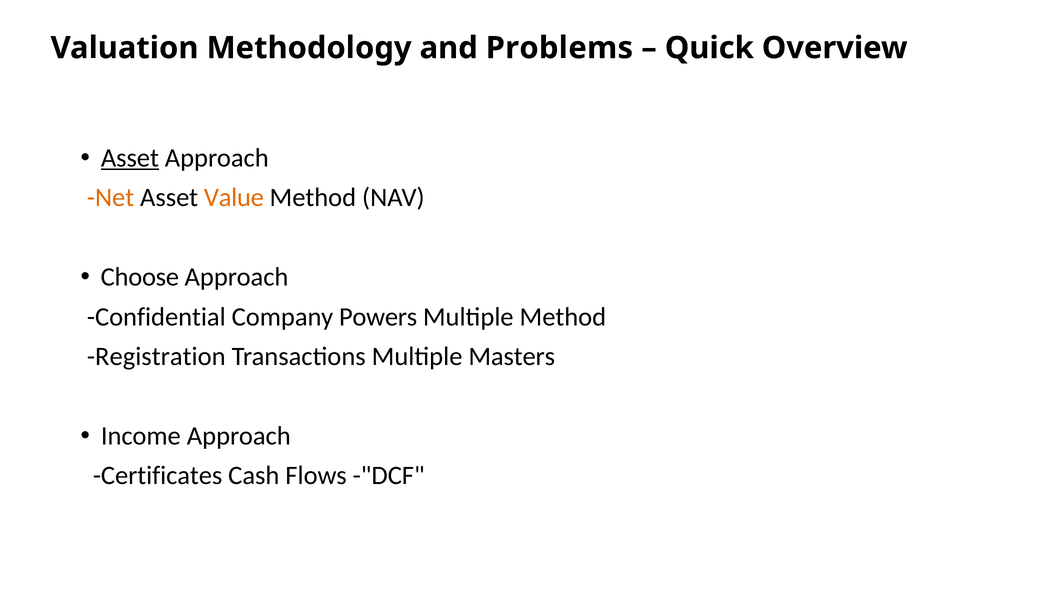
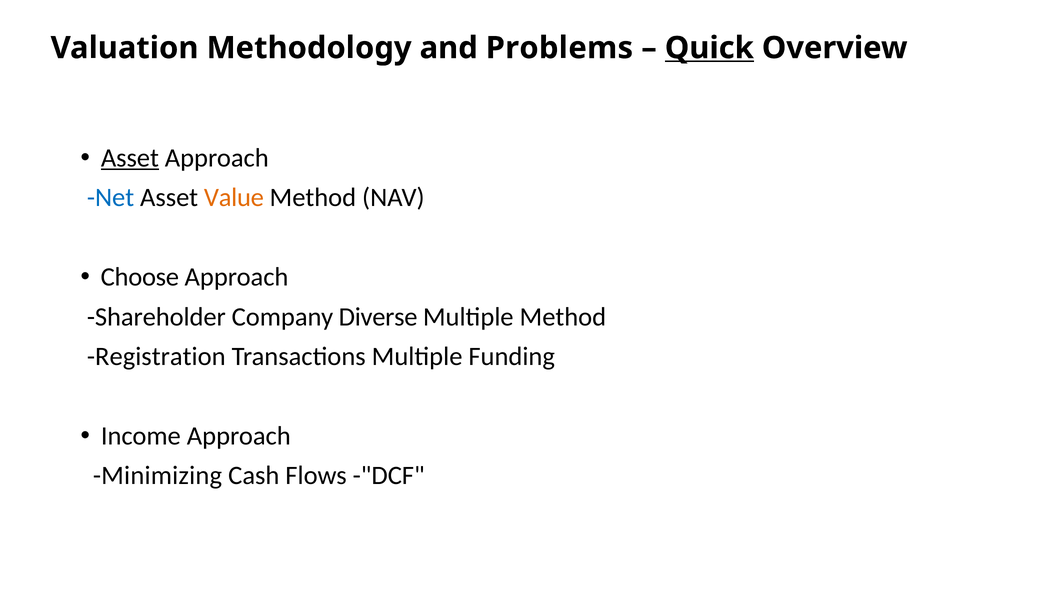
Quick underline: none -> present
Net colour: orange -> blue
Confidential: Confidential -> Shareholder
Powers: Powers -> Diverse
Masters: Masters -> Funding
Certificates: Certificates -> Minimizing
